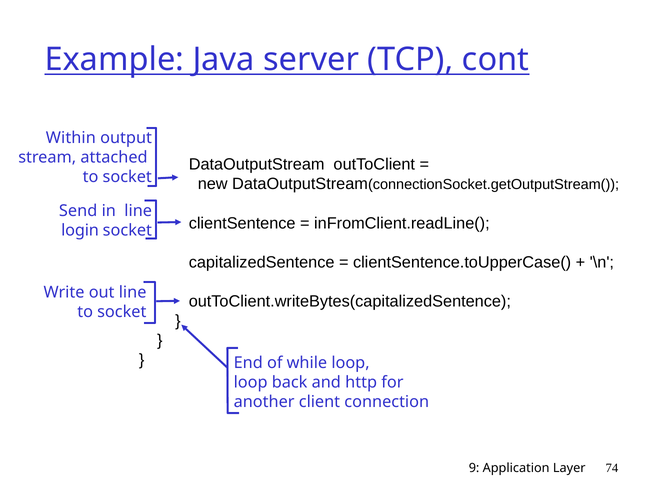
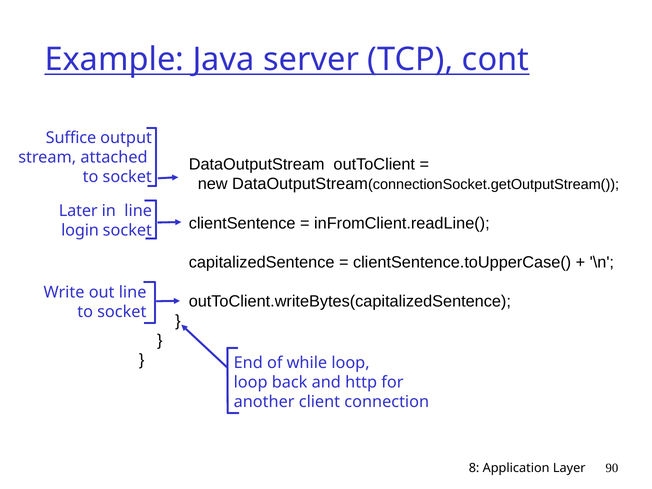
Within: Within -> Suffice
Send: Send -> Later
9: 9 -> 8
74: 74 -> 90
